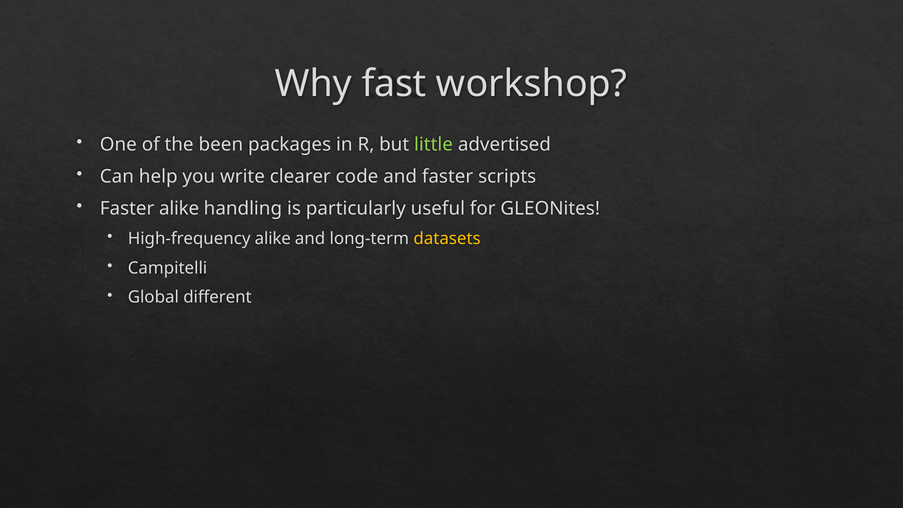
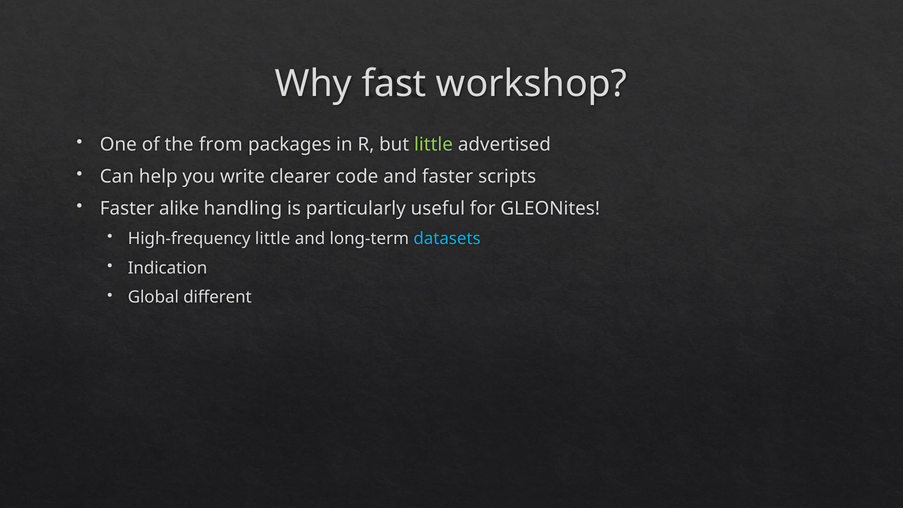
been: been -> from
High-frequency alike: alike -> little
datasets colour: yellow -> light blue
Campitelli: Campitelli -> Indication
